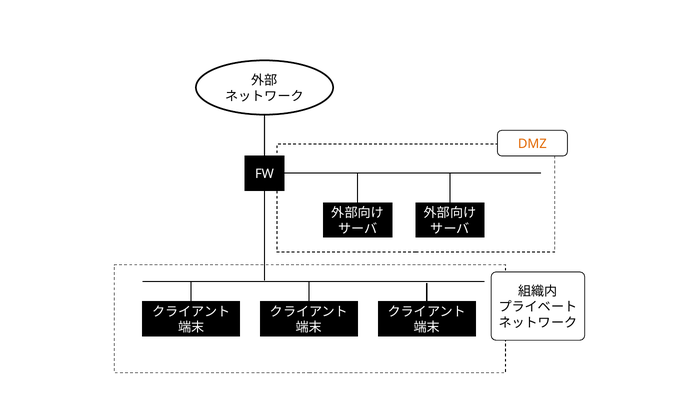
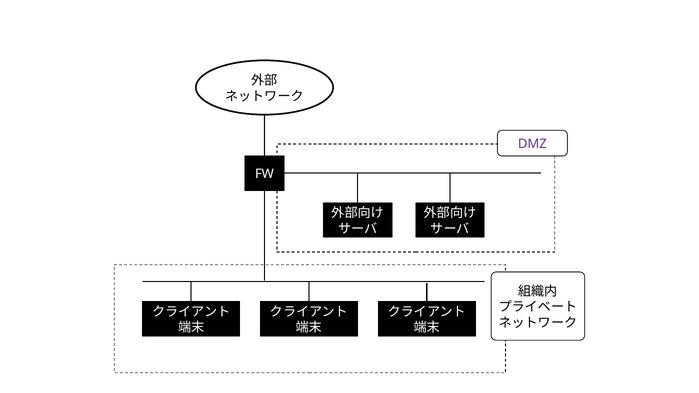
DMZ colour: orange -> purple
